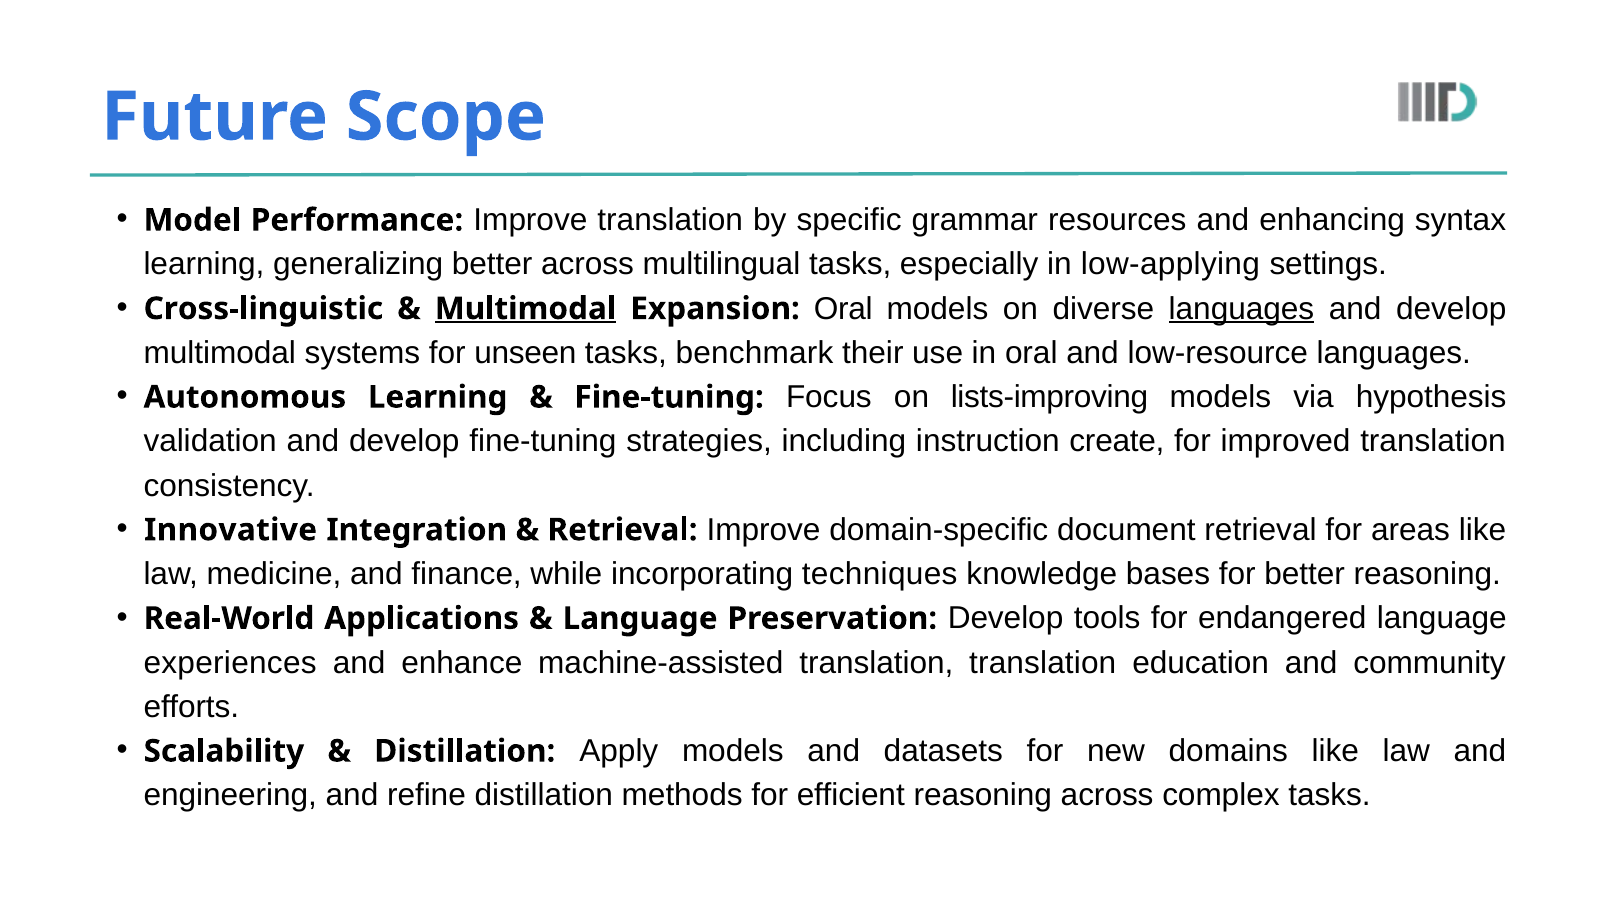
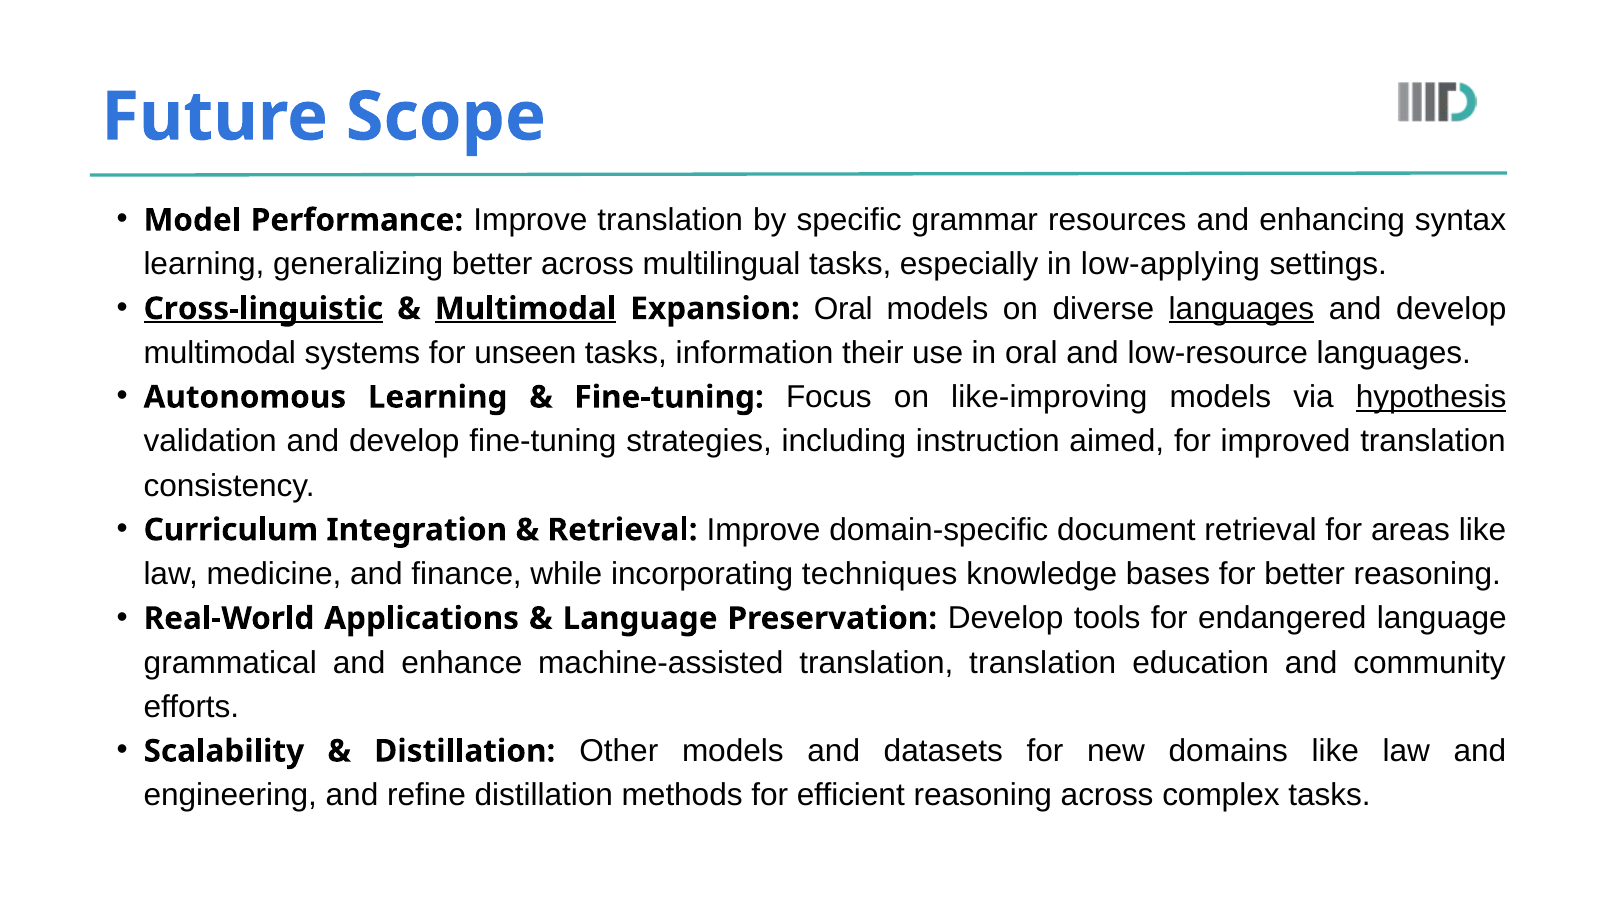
Cross-linguistic underline: none -> present
benchmark: benchmark -> information
lists-improving: lists-improving -> like-improving
hypothesis underline: none -> present
create: create -> aimed
Innovative: Innovative -> Curriculum
experiences: experiences -> grammatical
Apply: Apply -> Other
